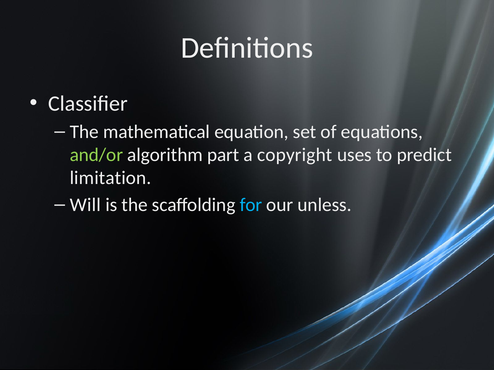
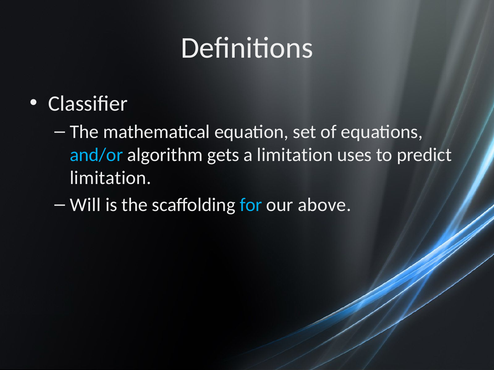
and/or colour: light green -> light blue
part: part -> gets
a copyright: copyright -> limitation
unless: unless -> above
